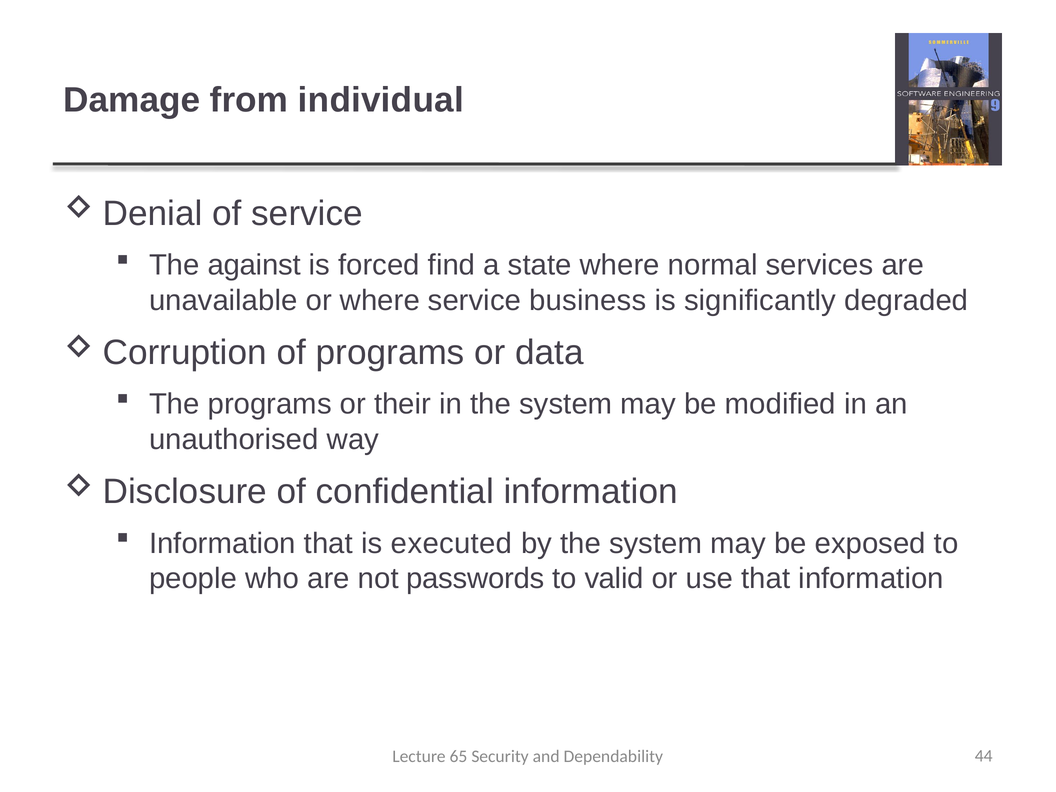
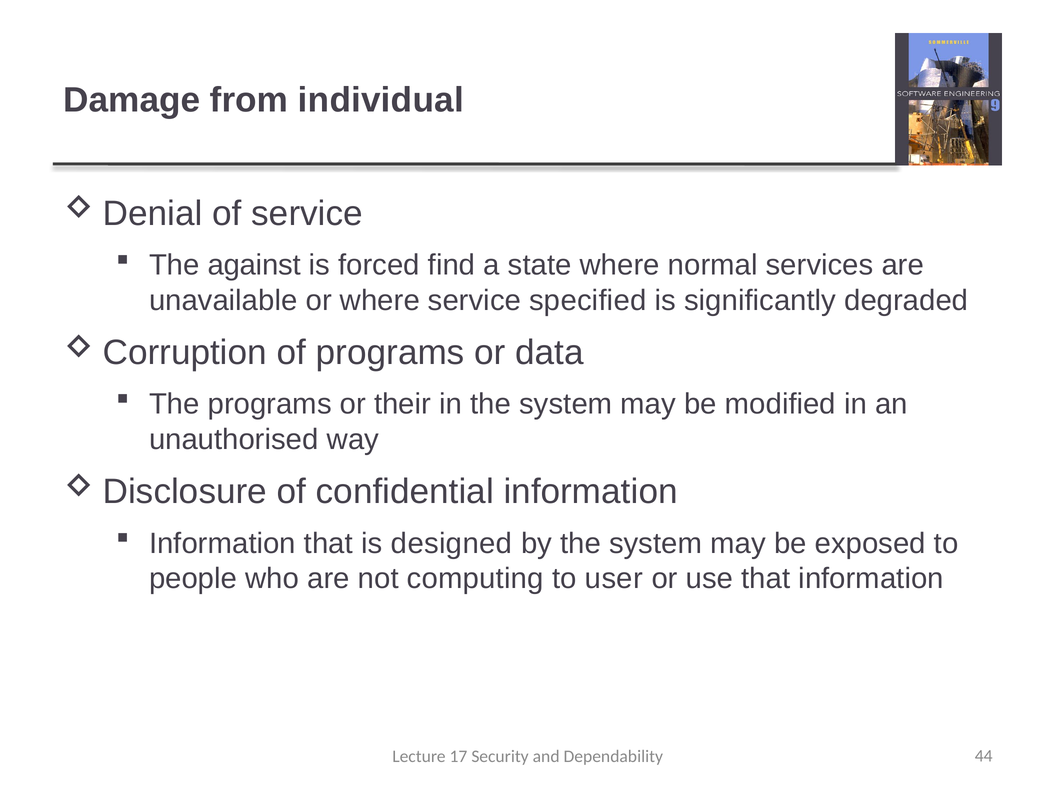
business: business -> specified
executed: executed -> designed
passwords: passwords -> computing
valid: valid -> user
65: 65 -> 17
